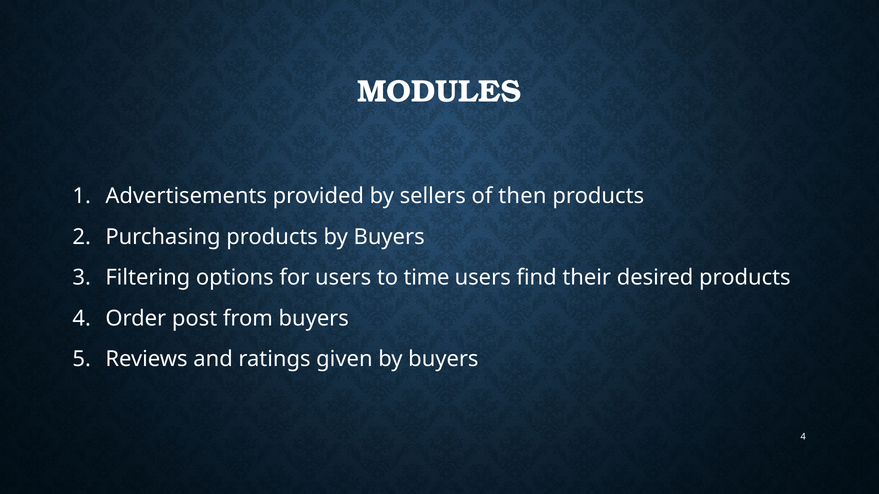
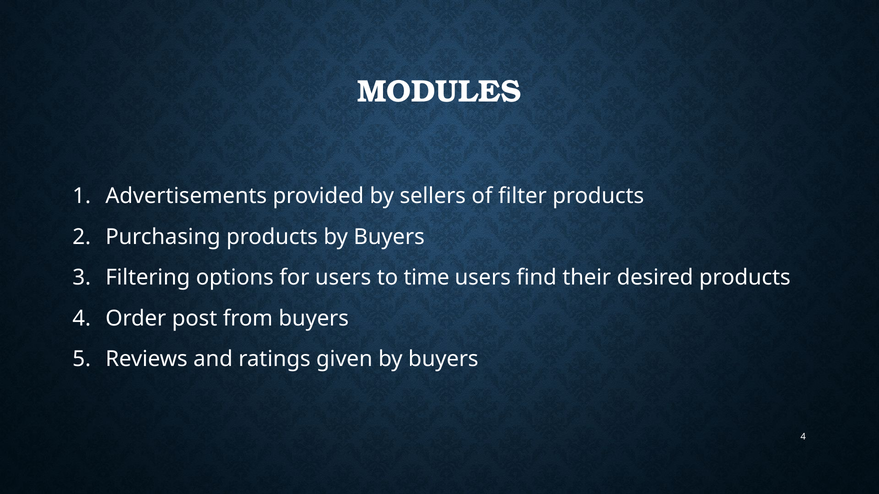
then: then -> filter
